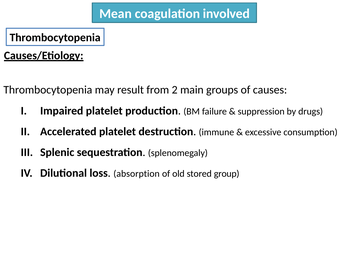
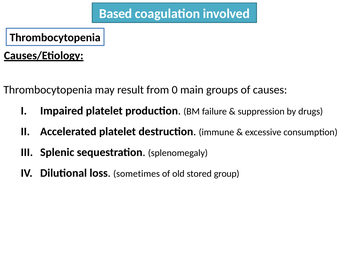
Mean: Mean -> Based
2: 2 -> 0
absorption: absorption -> sometimes
